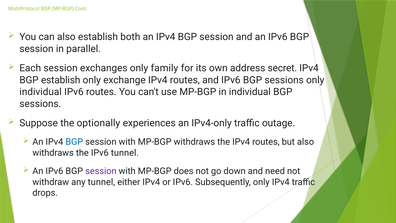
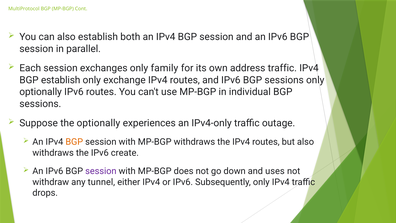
address secret: secret -> traffic
individual at (41, 92): individual -> optionally
BGP at (74, 142) colour: blue -> orange
IPv6 tunnel: tunnel -> create
need: need -> uses
